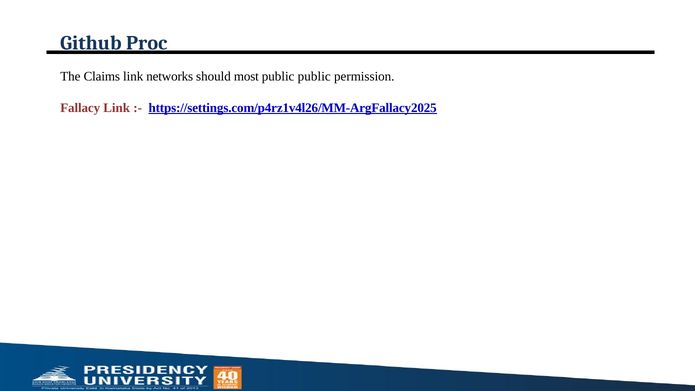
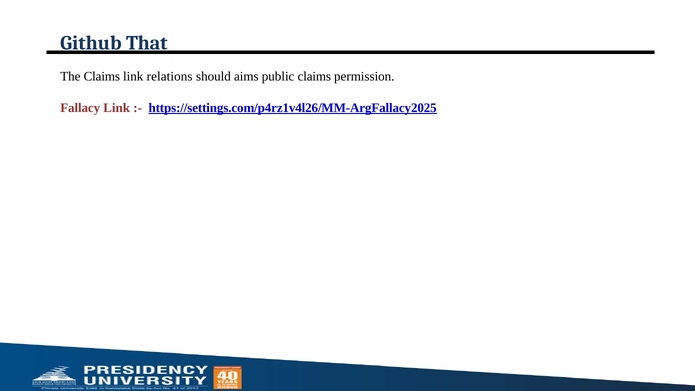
Proc: Proc -> That
networks: networks -> relations
most: most -> aims
public public: public -> claims
